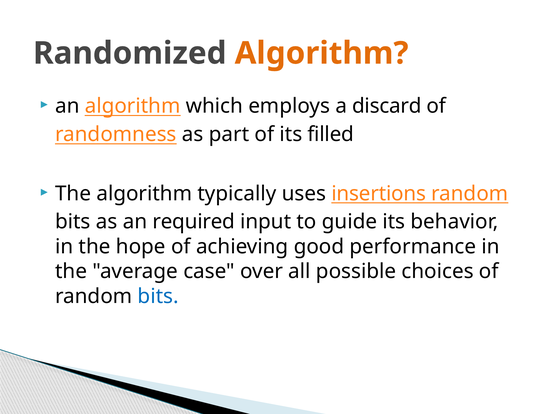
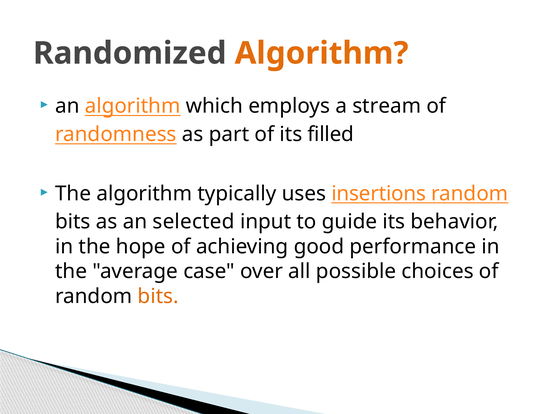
discard: discard -> stream
required: required -> selected
bits at (158, 296) colour: blue -> orange
